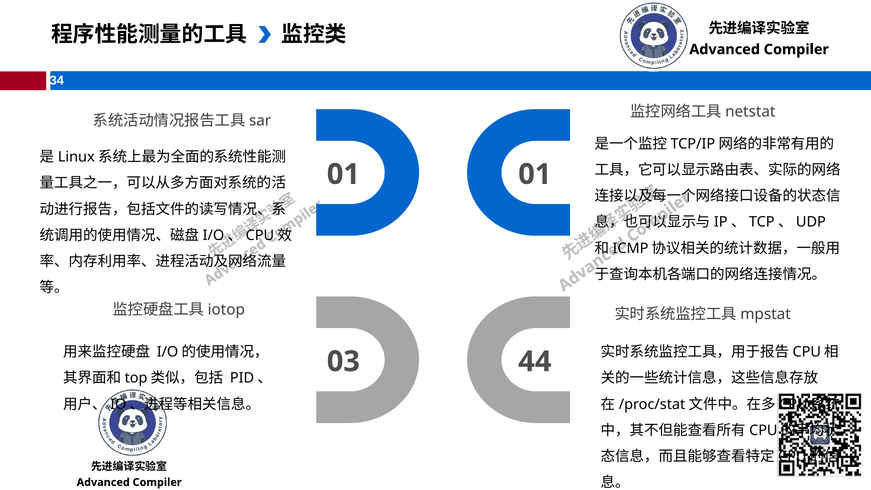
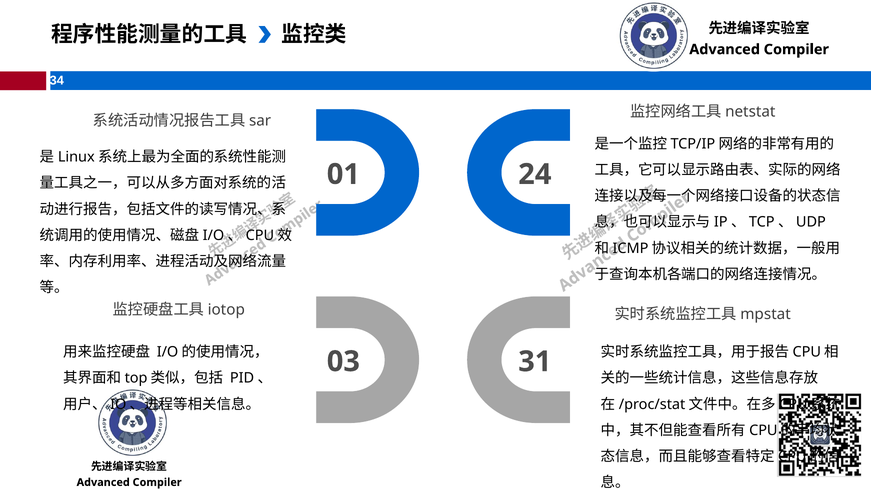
01 01: 01 -> 24
44: 44 -> 31
